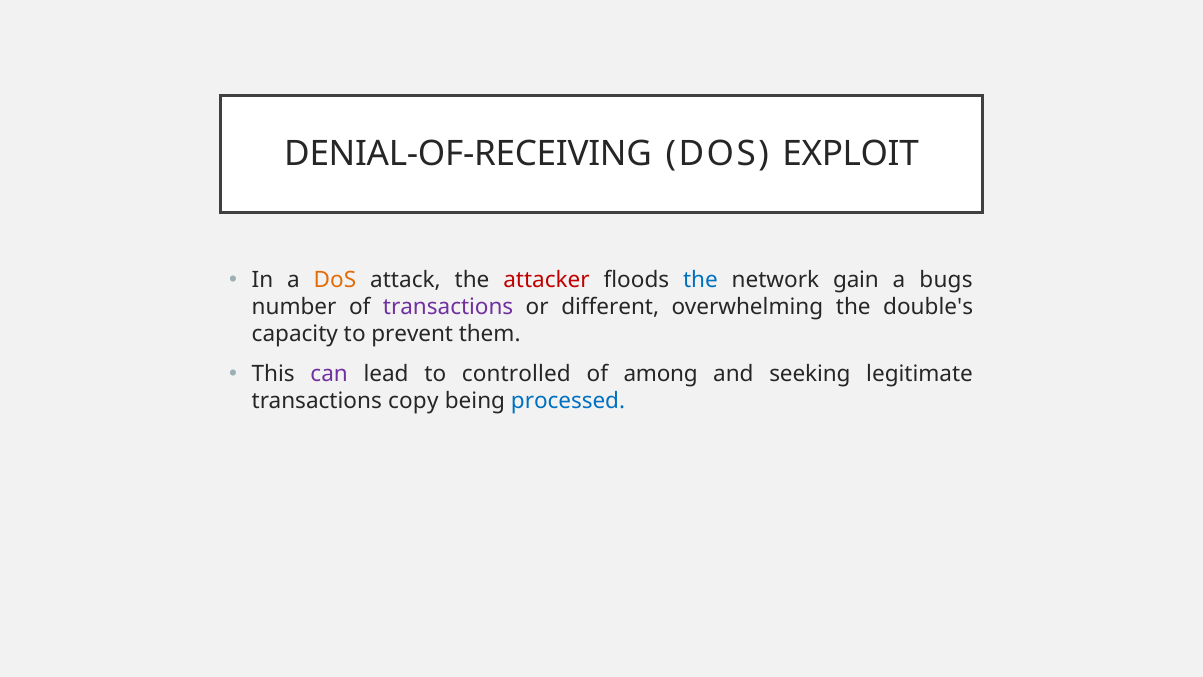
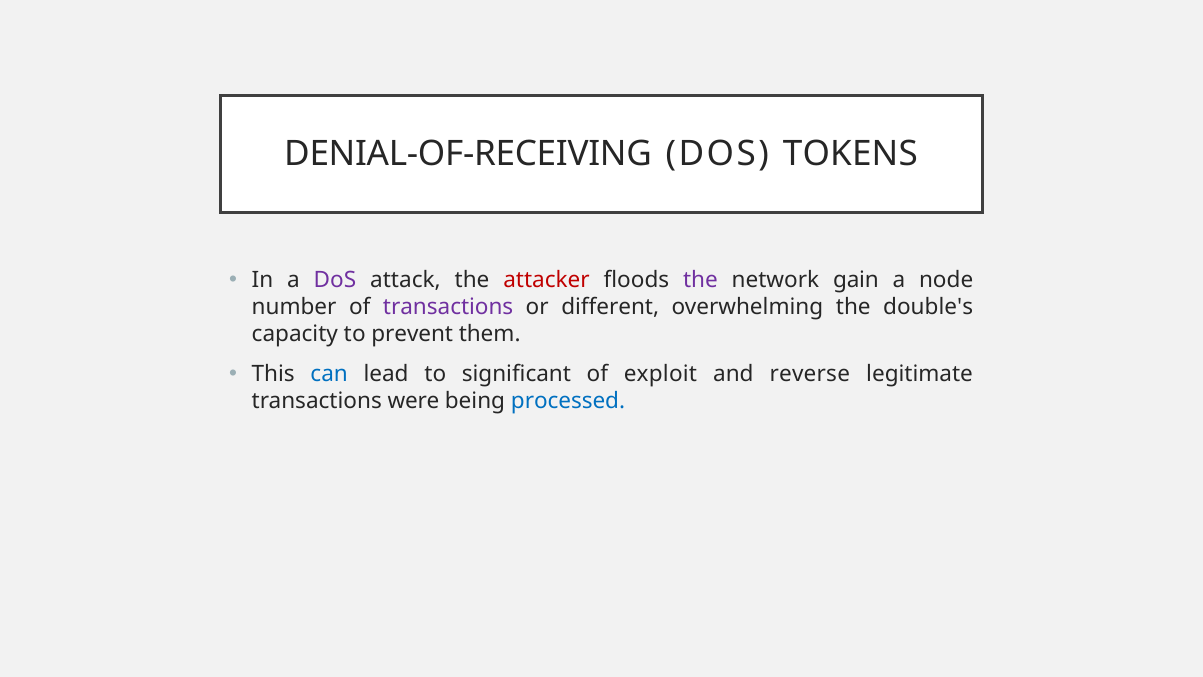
EXPLOIT: EXPLOIT -> TOKENS
DoS at (335, 280) colour: orange -> purple
the at (700, 280) colour: blue -> purple
bugs: bugs -> node
can colour: purple -> blue
controlled: controlled -> significant
among: among -> exploit
seeking: seeking -> reverse
copy: copy -> were
